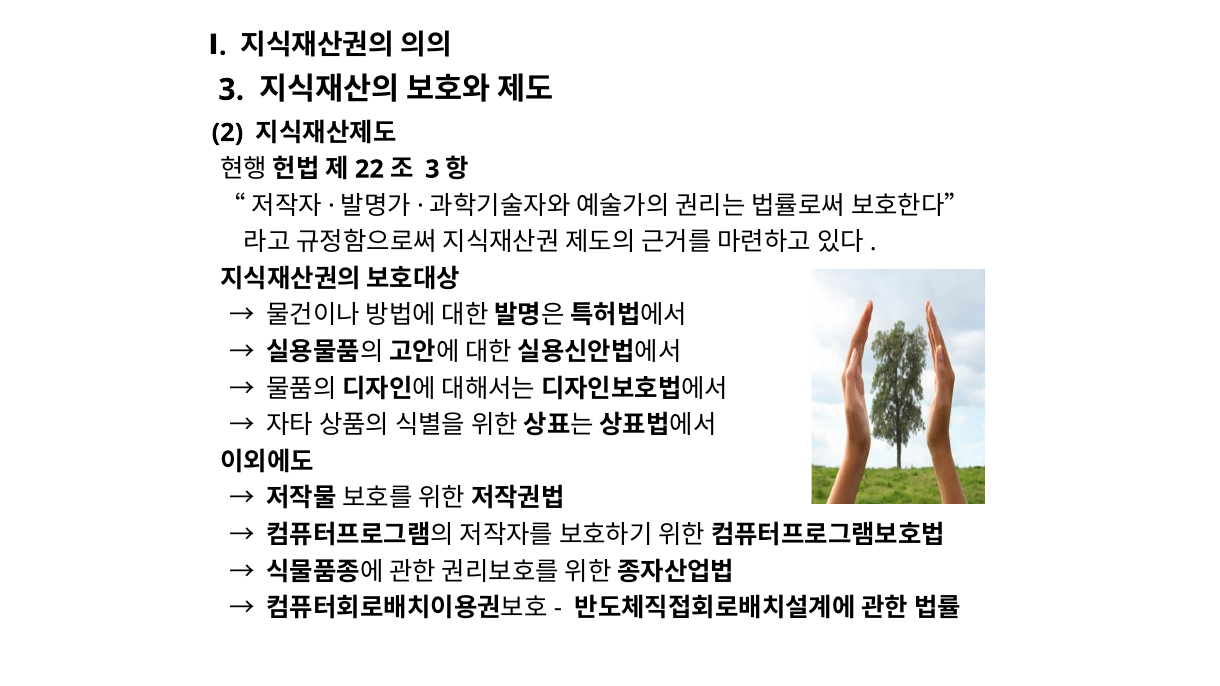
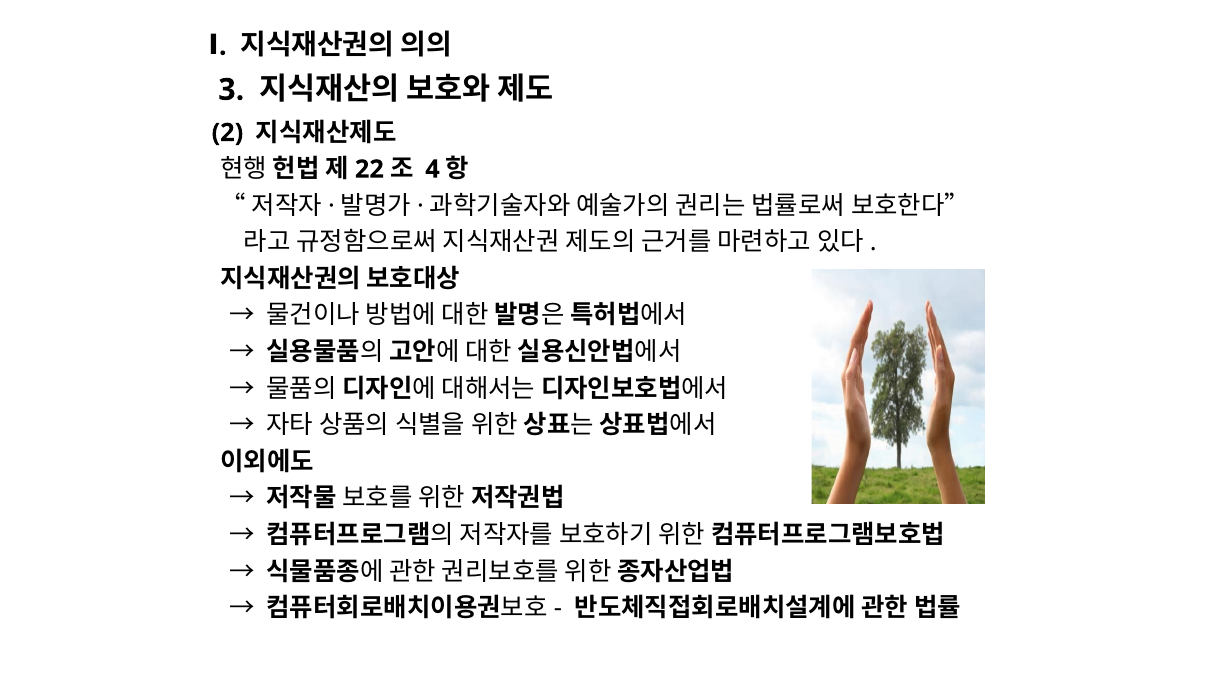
3 at (432, 169): 3 -> 4
